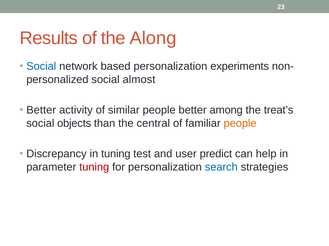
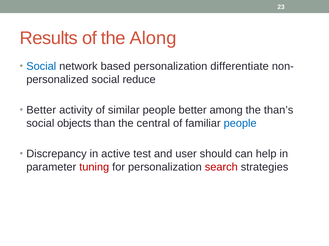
experiments: experiments -> differentiate
almost: almost -> reduce
treat’s: treat’s -> than’s
people at (240, 124) colour: orange -> blue
in tuning: tuning -> active
predict: predict -> should
search colour: blue -> red
